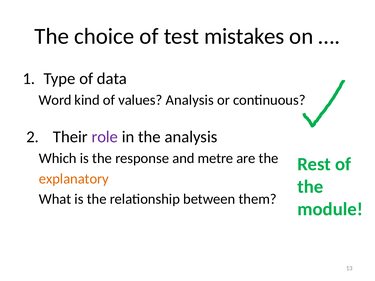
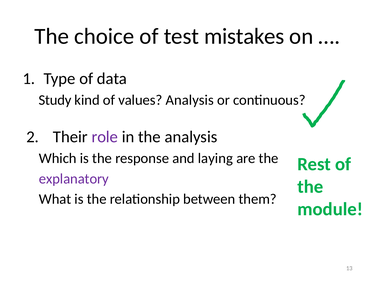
Word: Word -> Study
metre: metre -> laying
explanatory colour: orange -> purple
